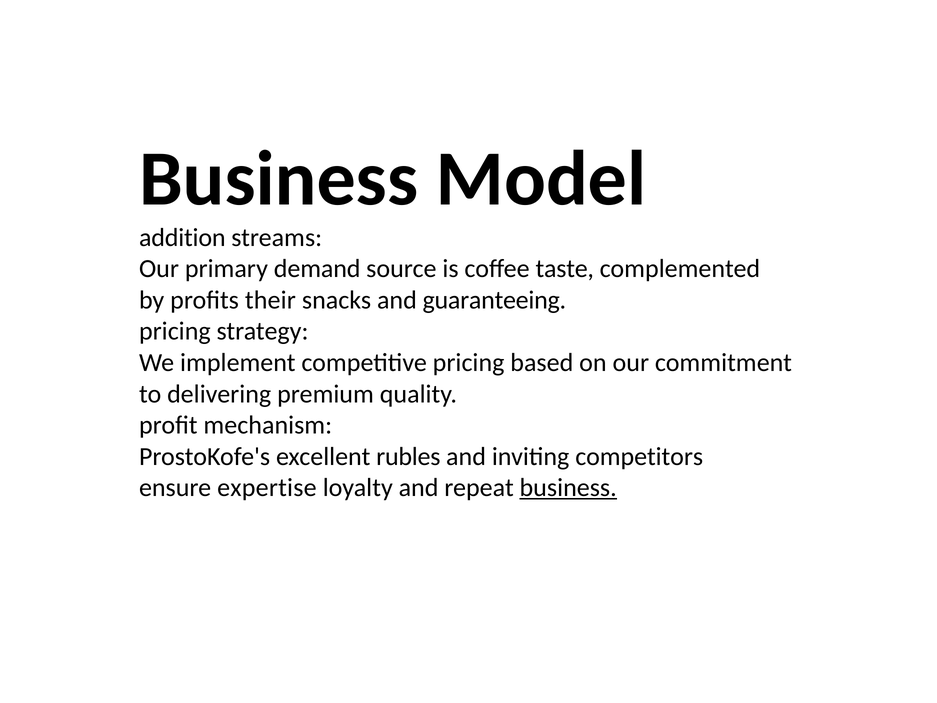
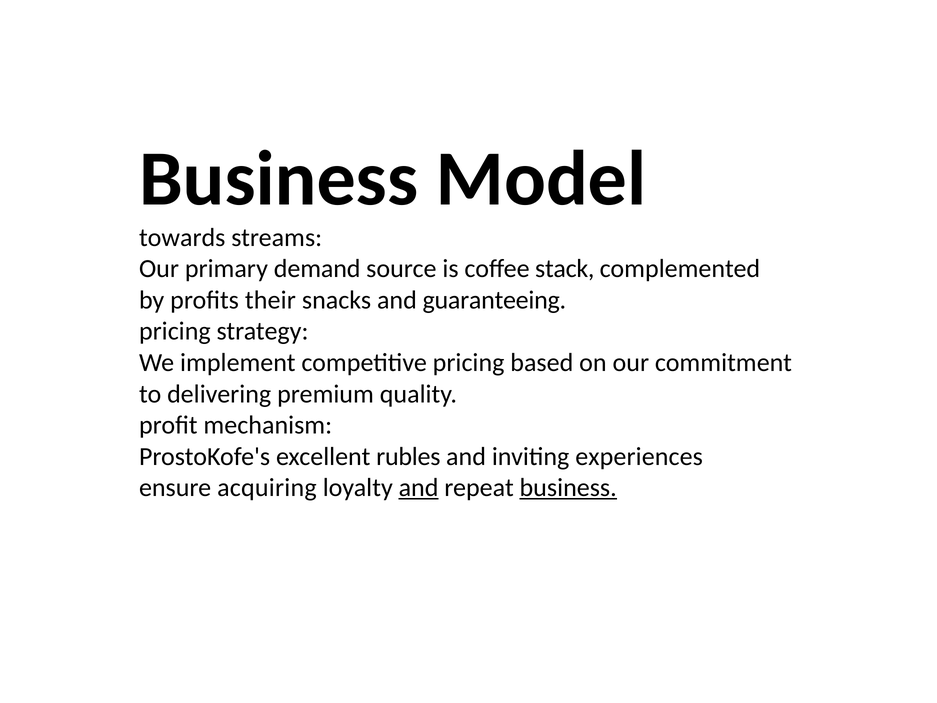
addition: addition -> towards
taste: taste -> stack
competitors: competitors -> experiences
expertise: expertise -> acquiring
and at (419, 487) underline: none -> present
